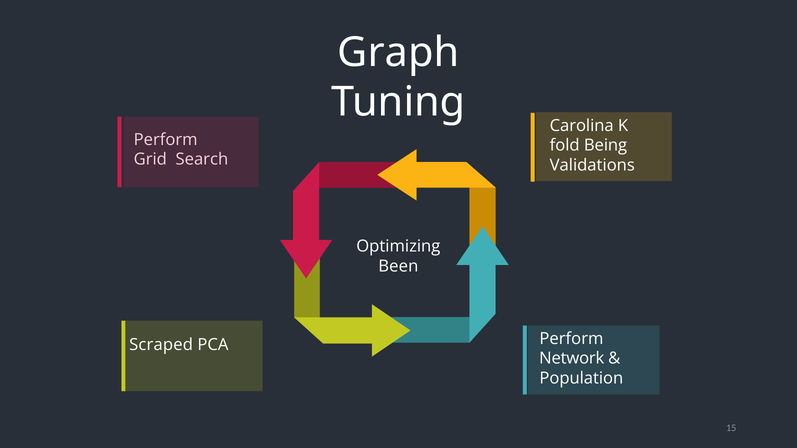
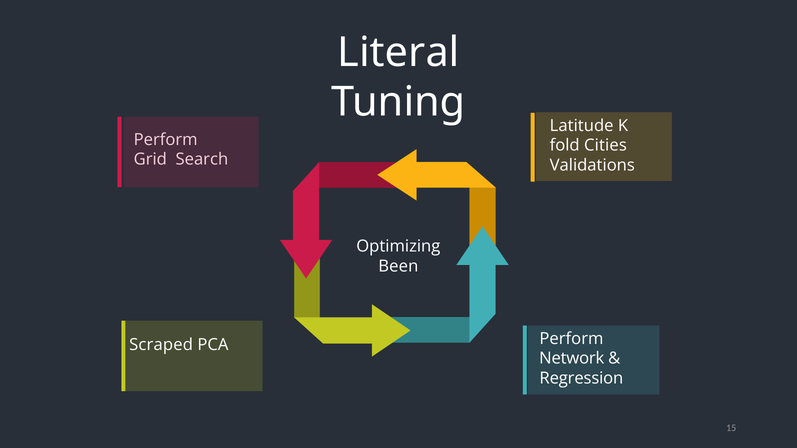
Graph: Graph -> Literal
Carolina: Carolina -> Latitude
Being: Being -> Cities
Population: Population -> Regression
